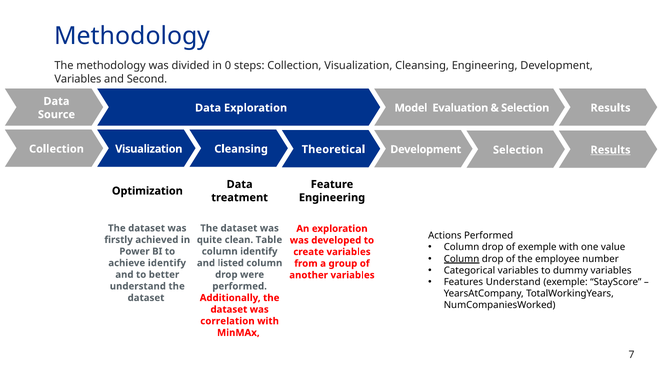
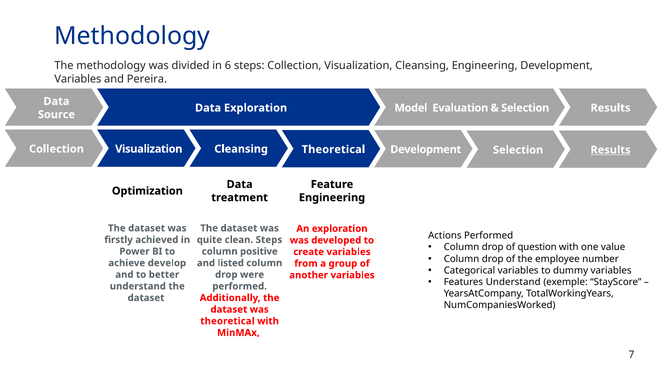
0: 0 -> 6
Second: Second -> Pereira
clean Table: Table -> Steps
of exemple: exemple -> question
column identify: identify -> positive
Column at (462, 259) underline: present -> none
achieve identify: identify -> develop
correlation at (227, 322): correlation -> theoretical
